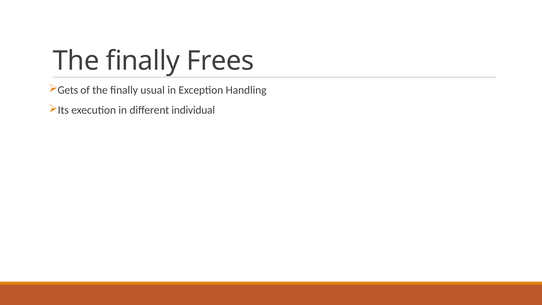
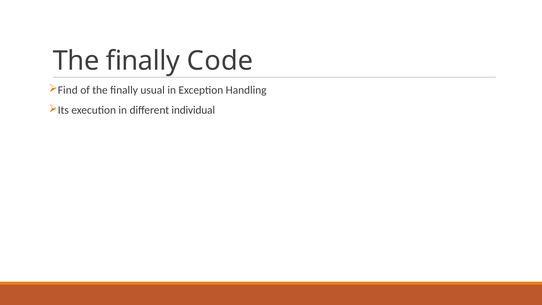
Frees: Frees -> Code
Gets: Gets -> Find
